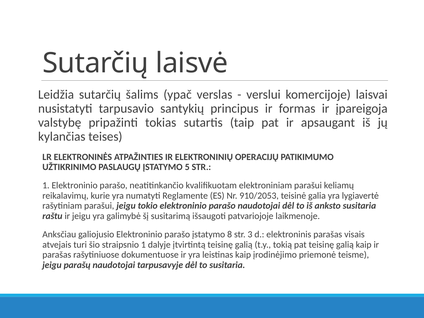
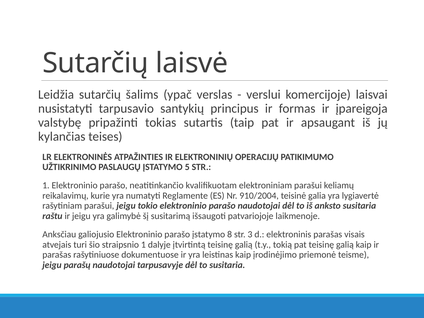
910/2053: 910/2053 -> 910/2004
